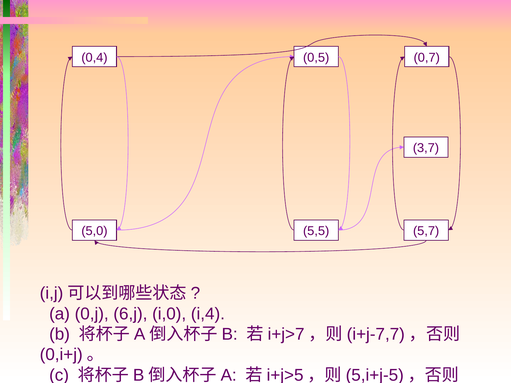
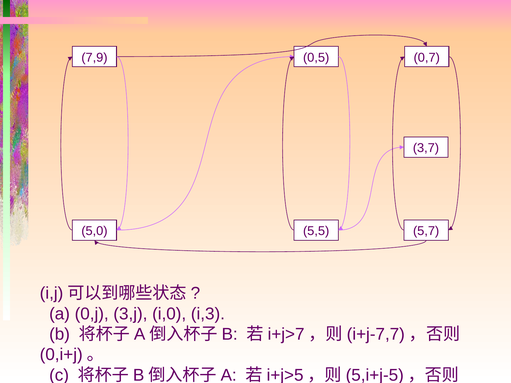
0,4: 0,4 -> 7,9
6,j: 6,j -> 3,j
i,4: i,4 -> i,3
